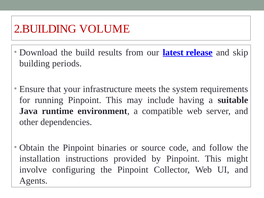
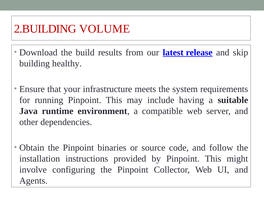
periods: periods -> healthy
